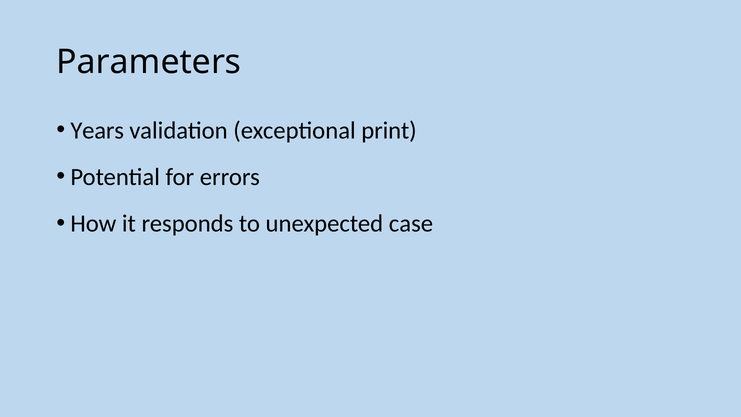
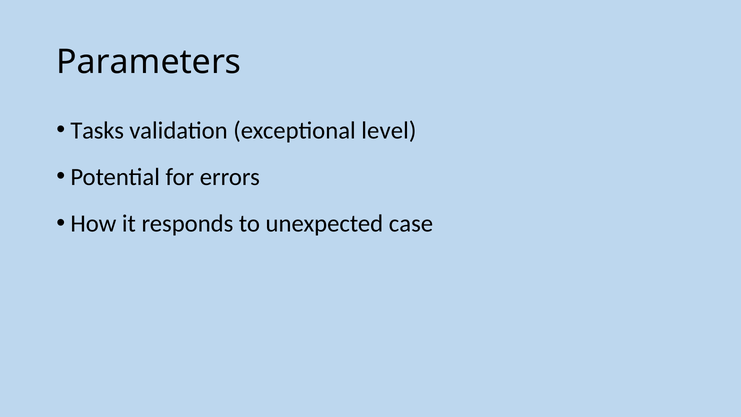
Years: Years -> Tasks
print: print -> level
